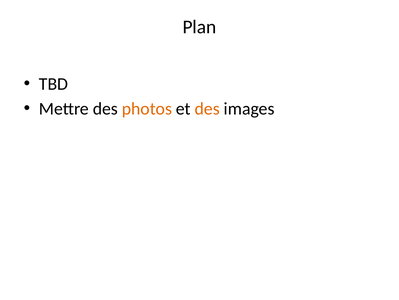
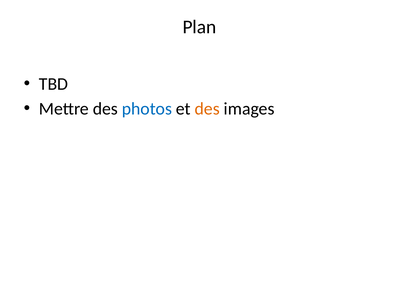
photos colour: orange -> blue
